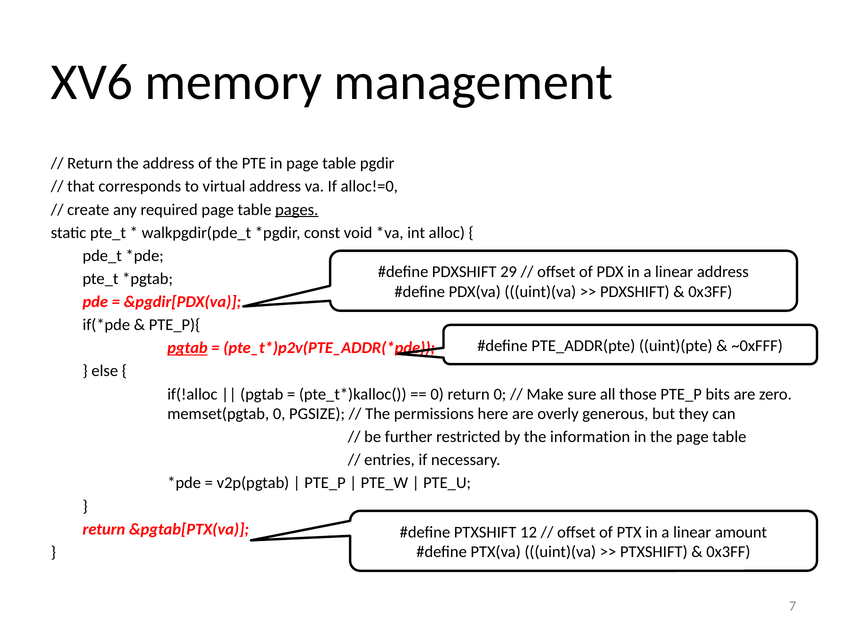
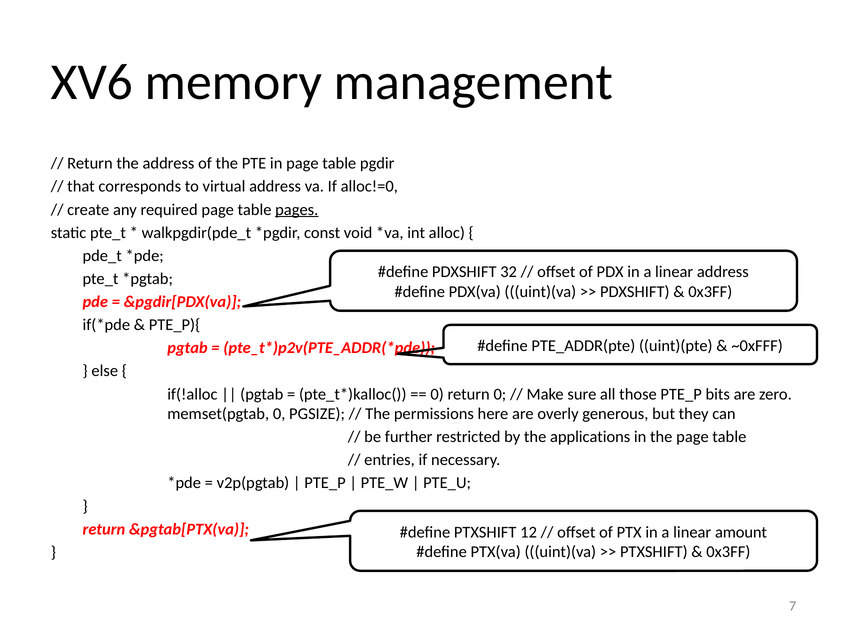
29: 29 -> 32
pgtab at (187, 348) underline: present -> none
information: information -> applications
